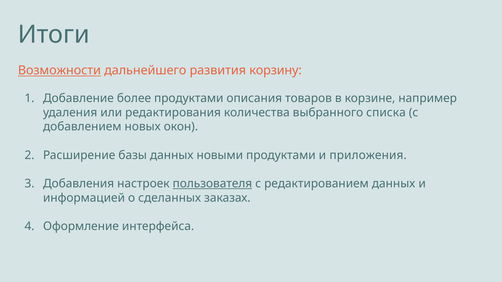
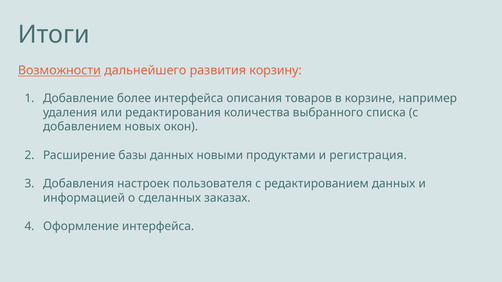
более продуктами: продуктами -> интерфейса
приложения: приложения -> регистрация
пользователя underline: present -> none
